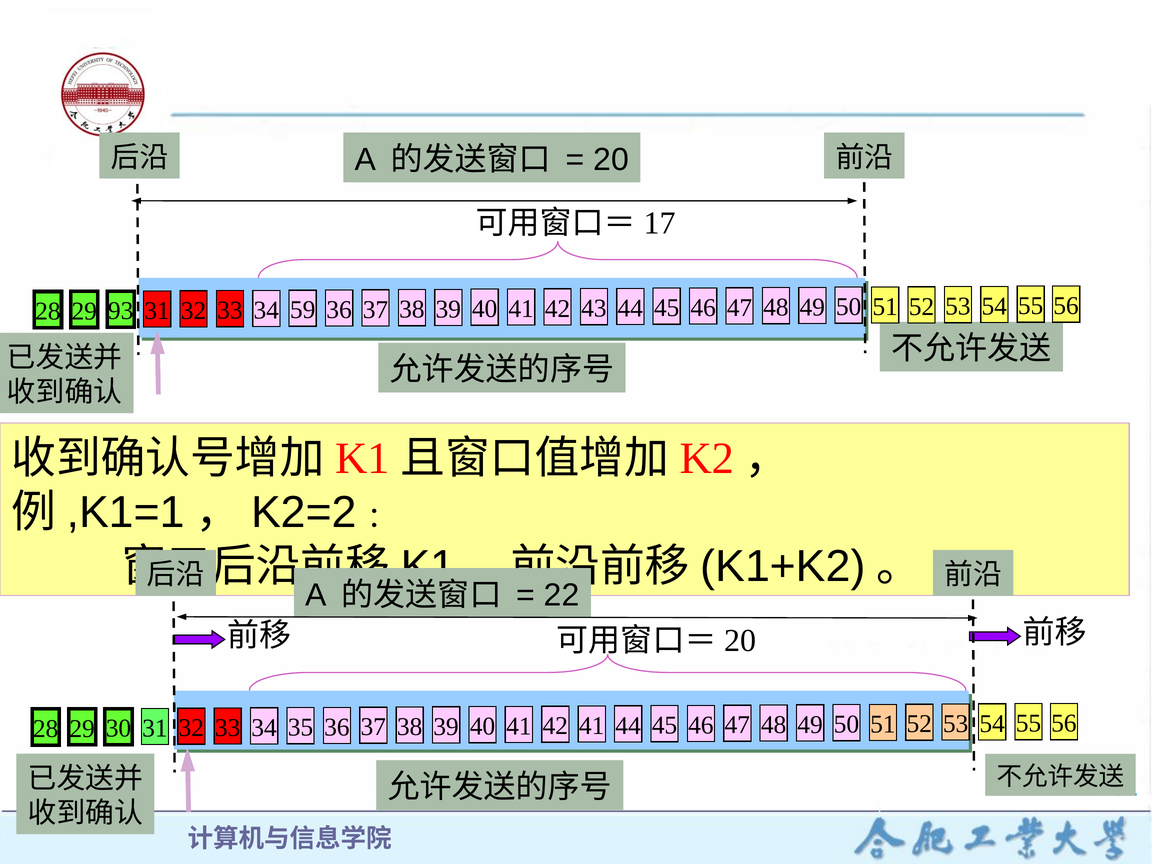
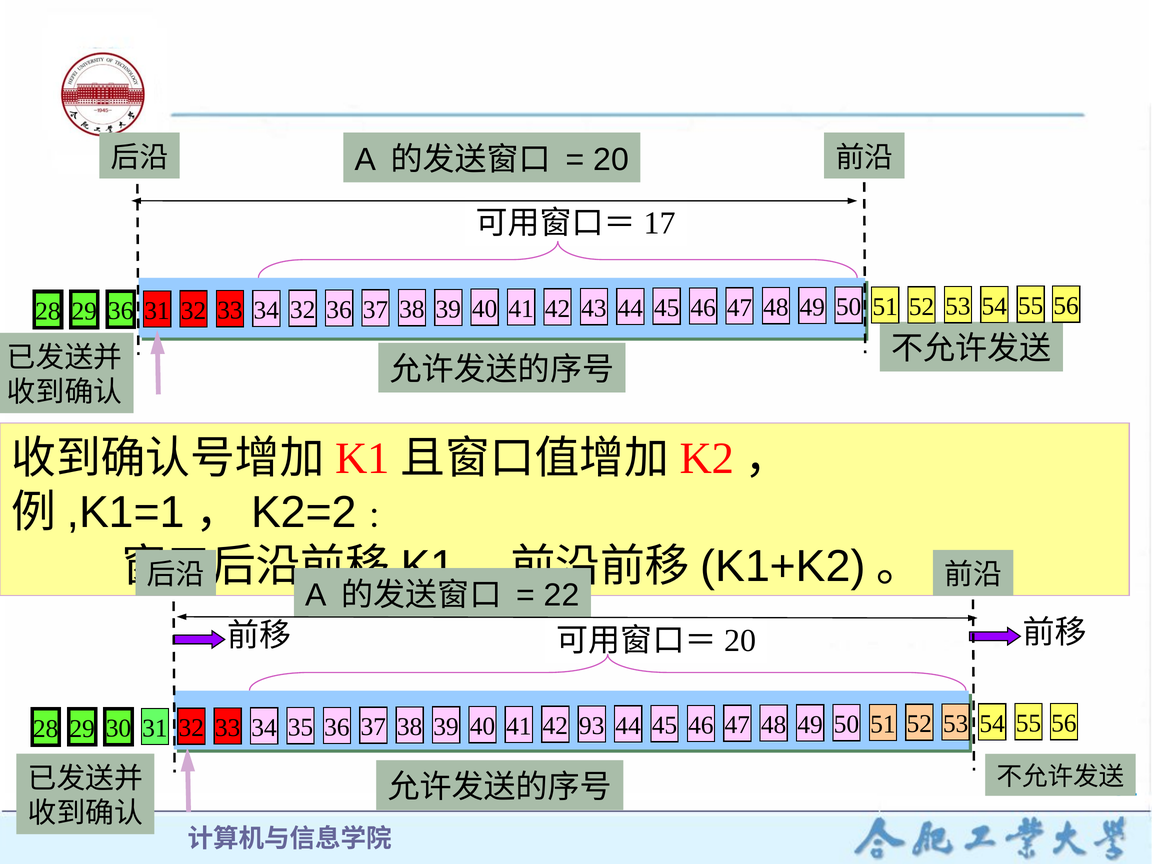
29 93: 93 -> 36
34 59: 59 -> 32
42 41: 41 -> 93
